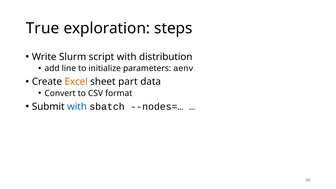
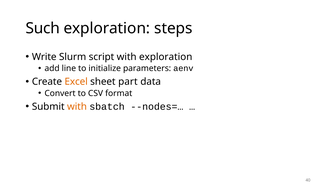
True: True -> Such
with distribution: distribution -> exploration
with at (77, 107) colour: blue -> orange
